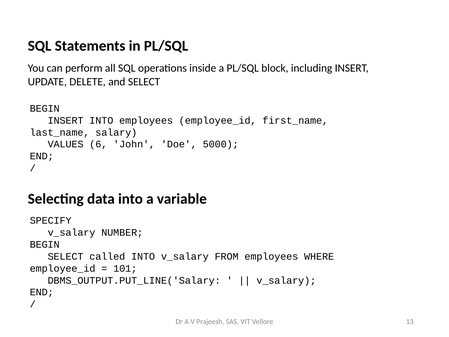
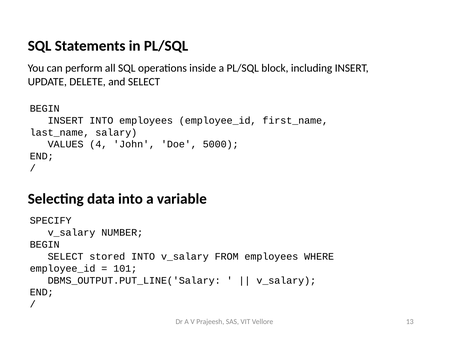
6: 6 -> 4
called: called -> stored
